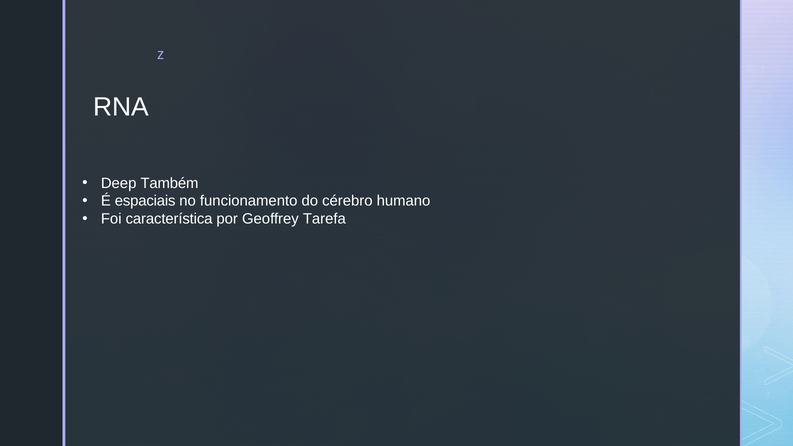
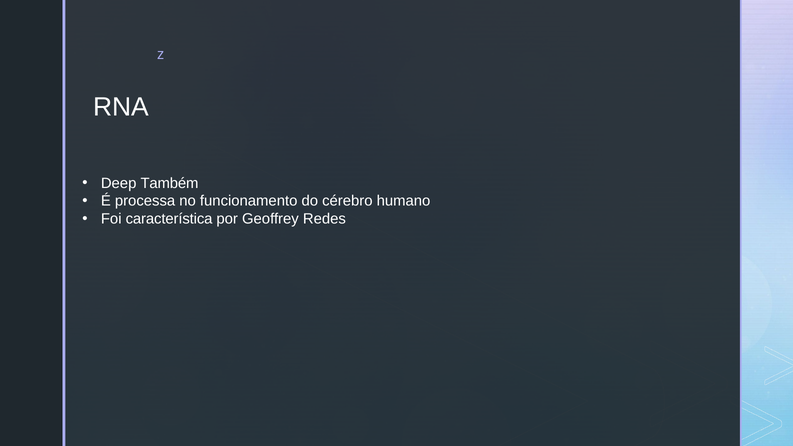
espaciais: espaciais -> processa
Tarefa: Tarefa -> Redes
